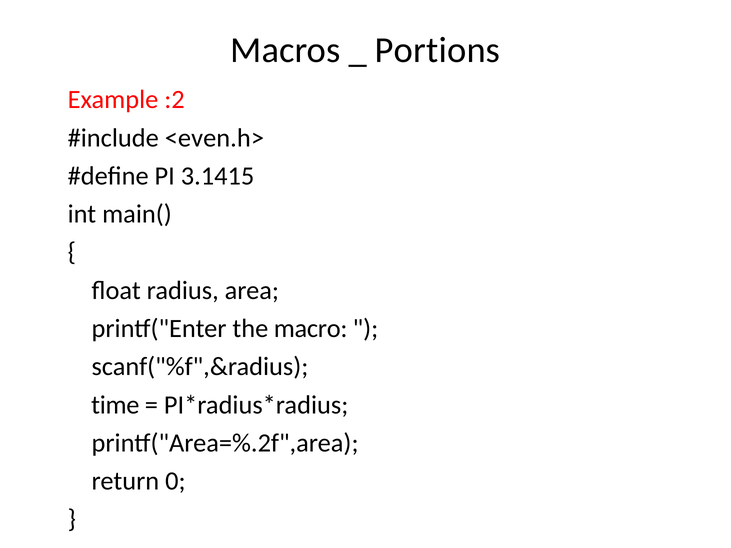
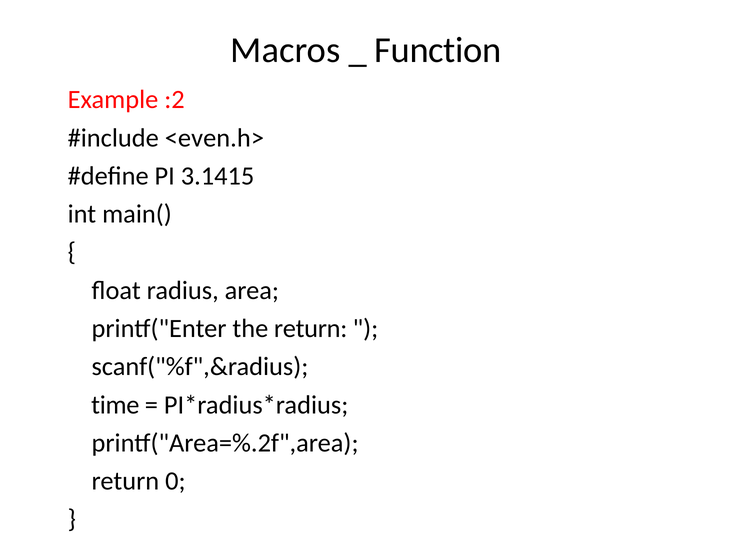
Portions: Portions -> Function
the macro: macro -> return
